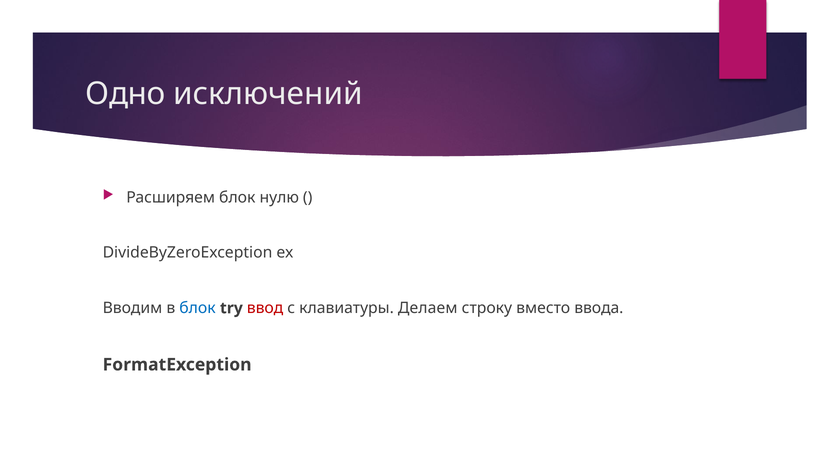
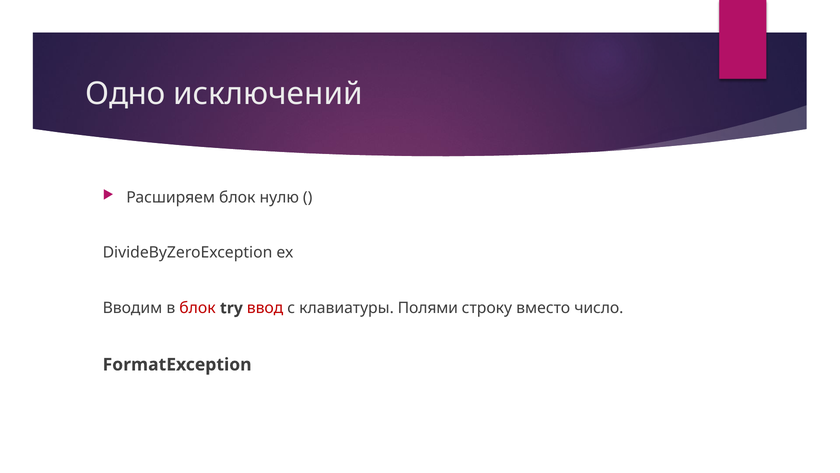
блок at (198, 308) colour: blue -> red
Делаем: Делаем -> Полями
ввода: ввода -> число
